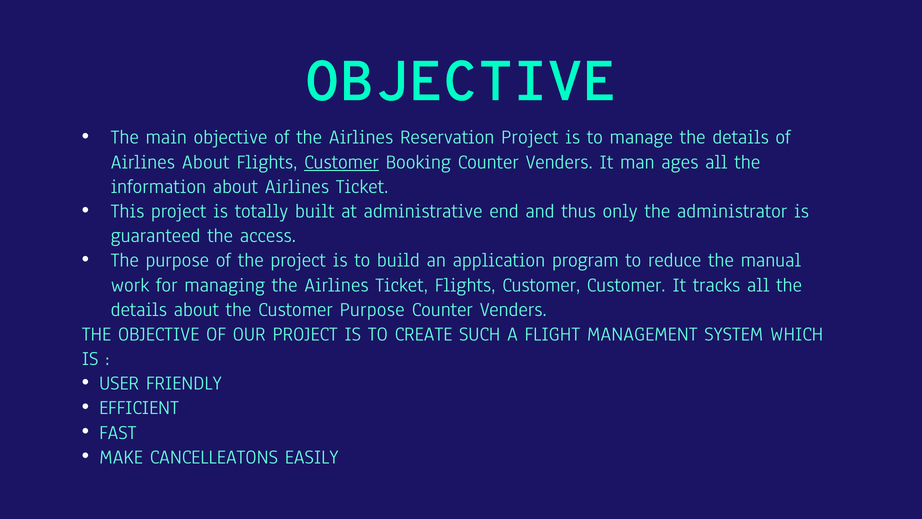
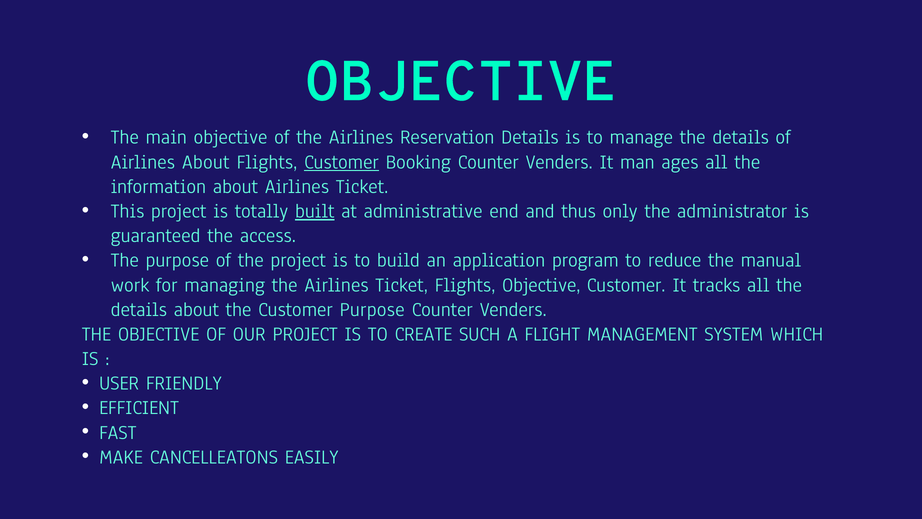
Reservation Project: Project -> Details
built underline: none -> present
Ticket Flights Customer: Customer -> Objective
